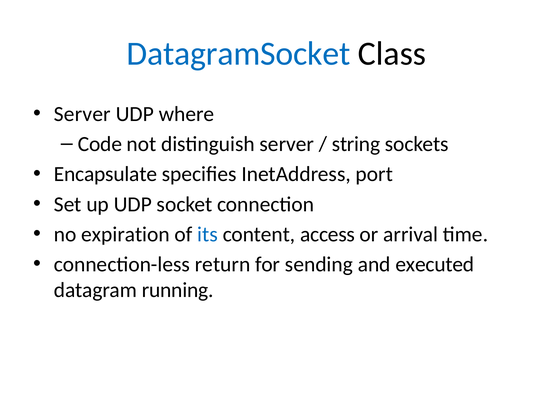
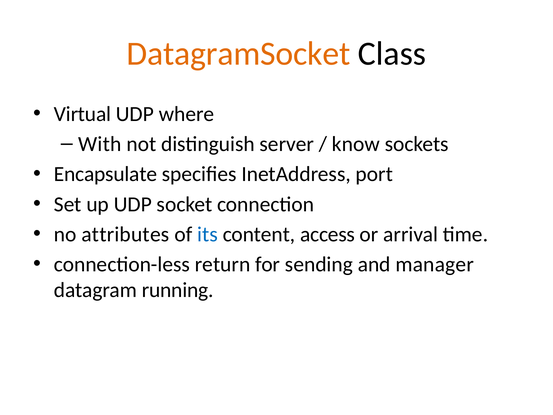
DatagramSocket colour: blue -> orange
Server at (82, 114): Server -> Virtual
Code: Code -> With
string: string -> know
expiration: expiration -> attributes
executed: executed -> manager
